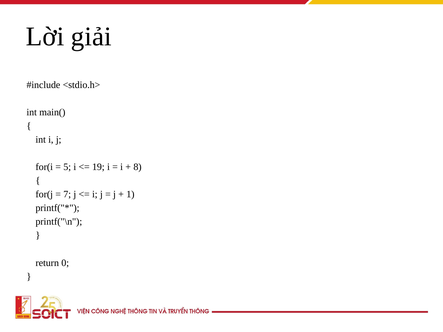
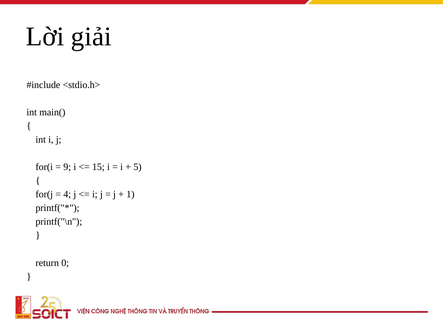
5: 5 -> 9
19: 19 -> 15
8: 8 -> 5
7: 7 -> 4
